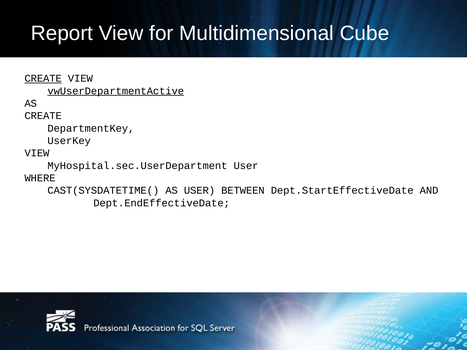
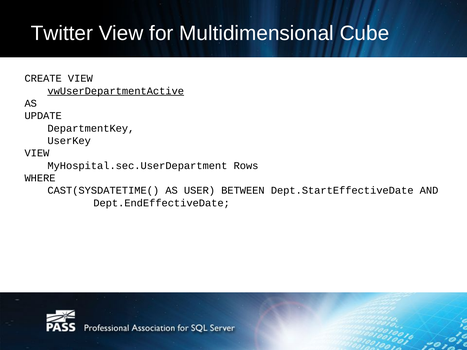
Report: Report -> Twitter
CREATE at (43, 79) underline: present -> none
CREATE at (43, 116): CREATE -> UPDATE
MyHospital.sec.UserDepartment User: User -> Rows
